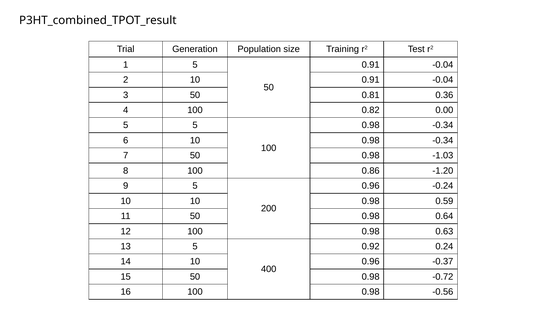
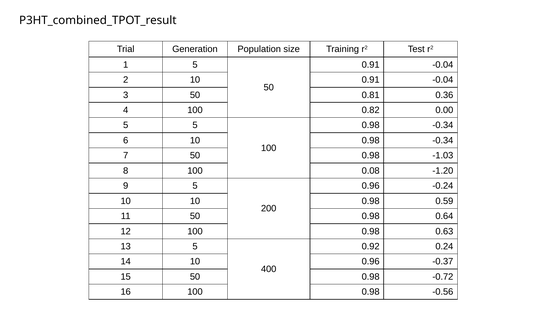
0.86: 0.86 -> 0.08
